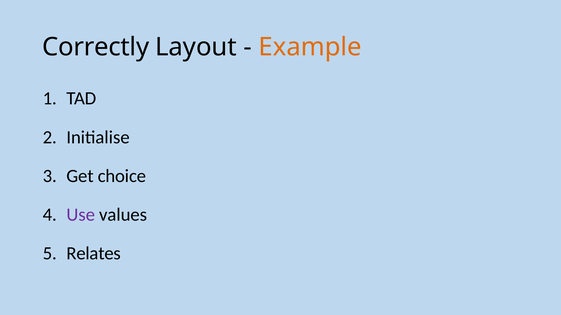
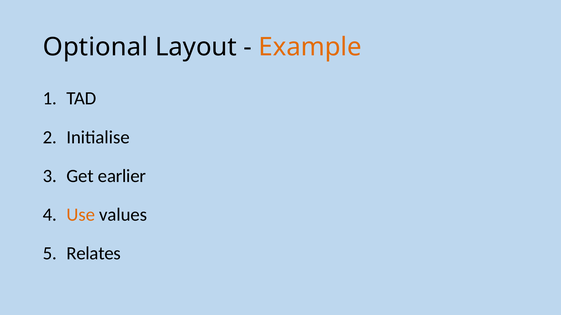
Correctly: Correctly -> Optional
choice: choice -> earlier
Use colour: purple -> orange
